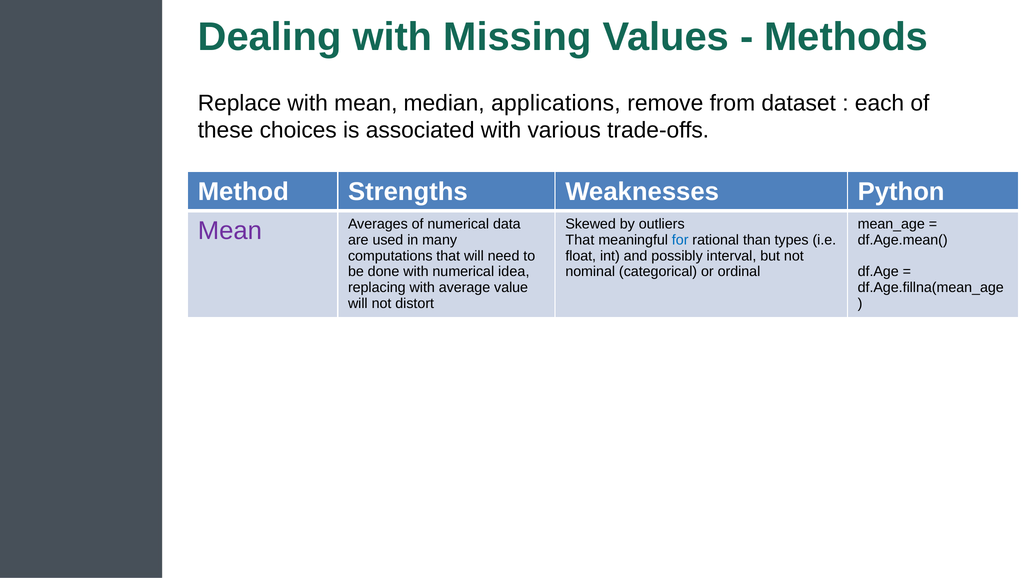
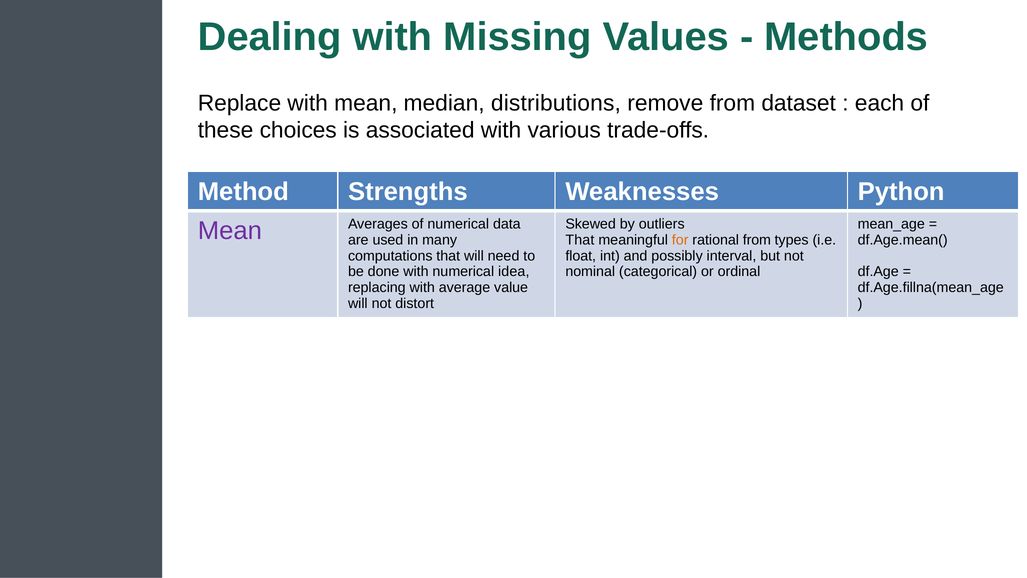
applications: applications -> distributions
for colour: blue -> orange
rational than: than -> from
